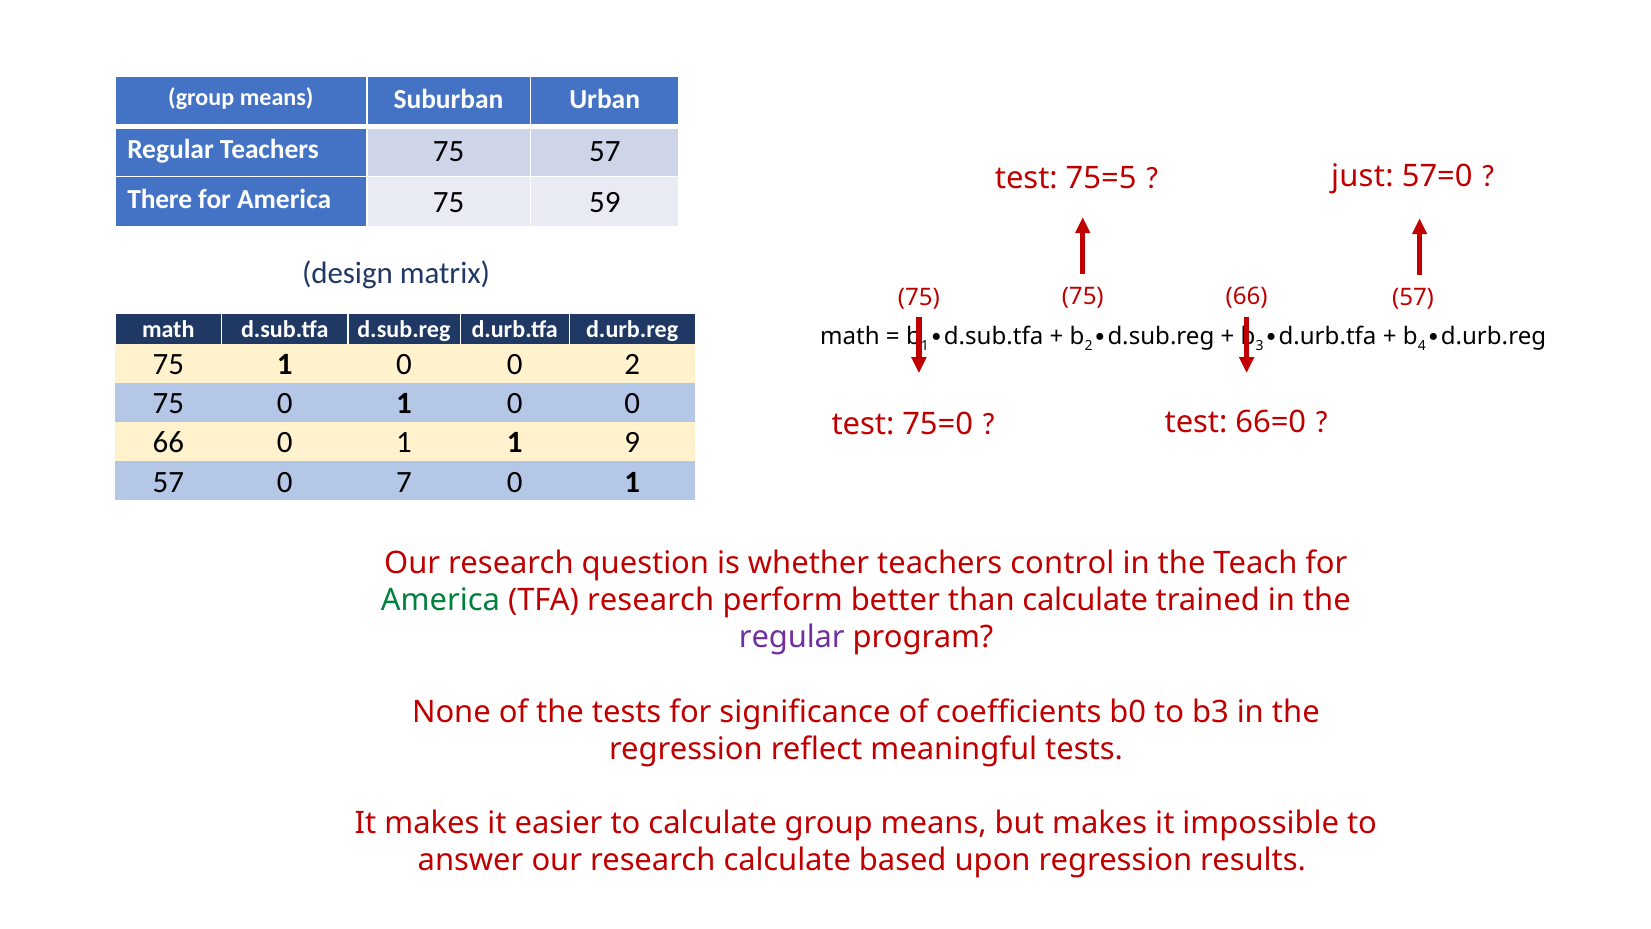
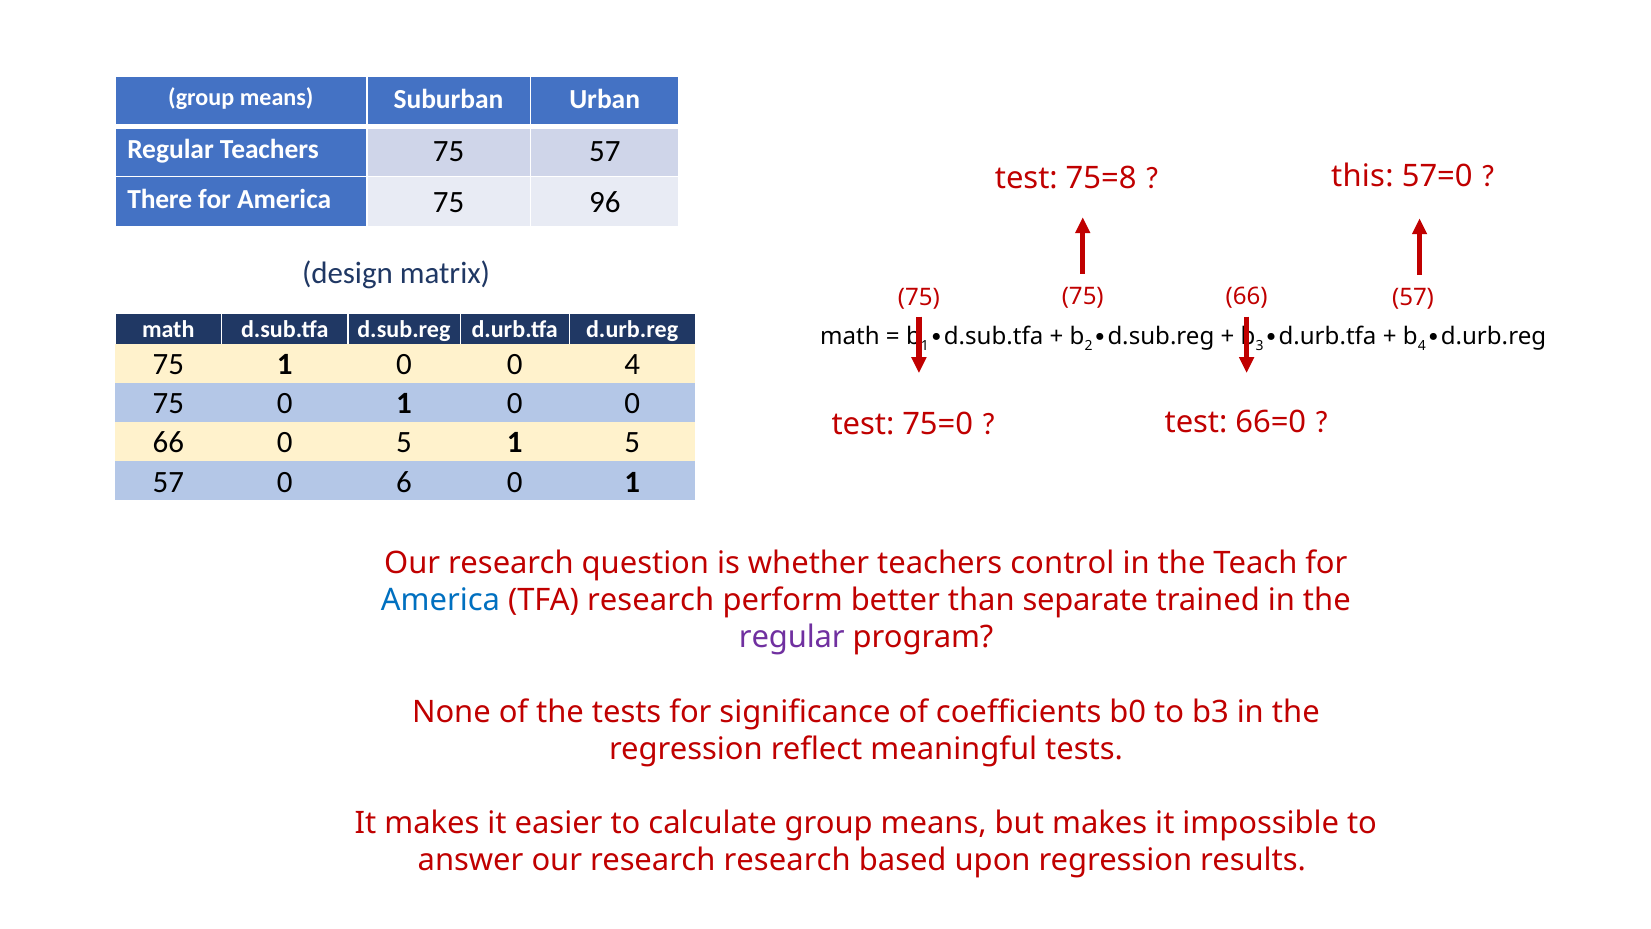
just: just -> this
75=5: 75=5 -> 75=8
59: 59 -> 96
0 2: 2 -> 4
66 0 1: 1 -> 5
1 9: 9 -> 5
7: 7 -> 6
America at (441, 600) colour: green -> blue
than calculate: calculate -> separate
research calculate: calculate -> research
